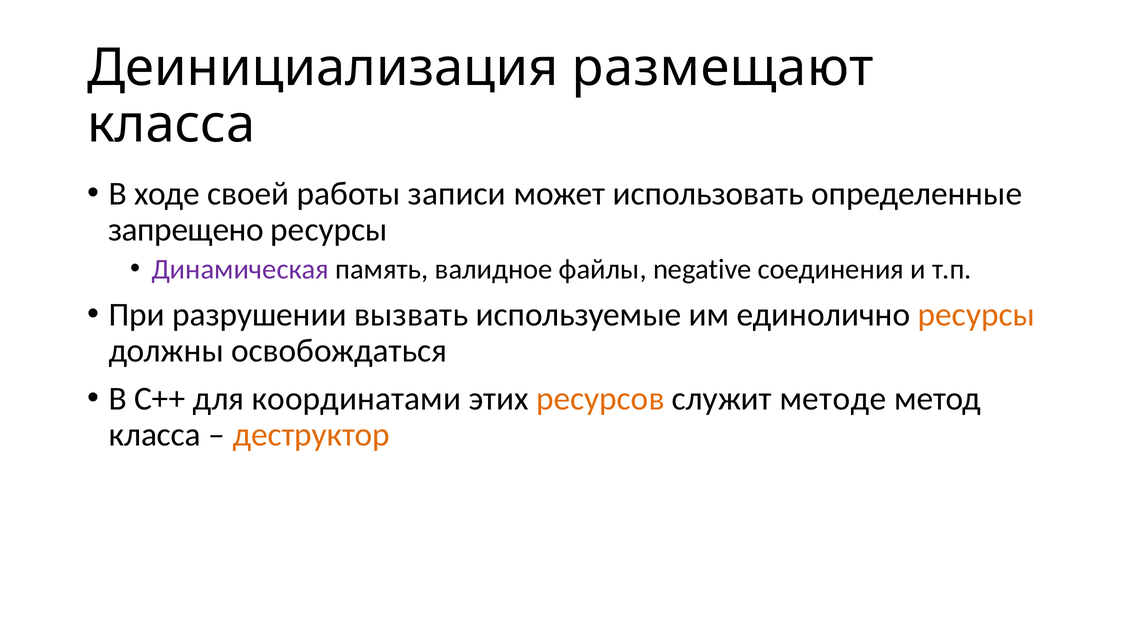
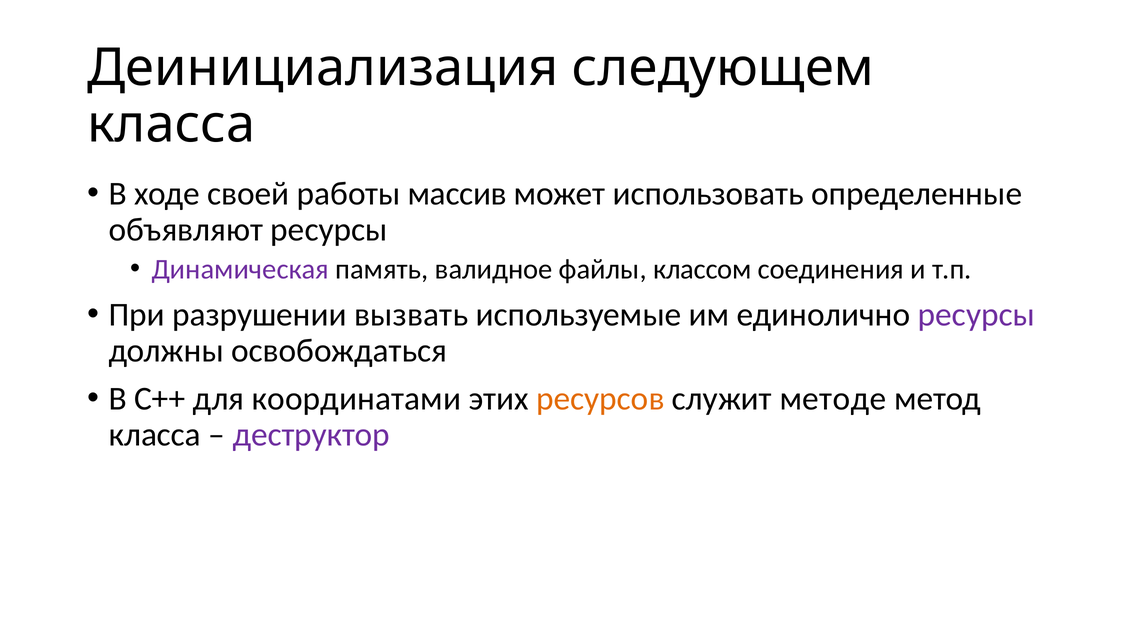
размещают: размещают -> следующем
записи: записи -> массив
запрещено: запрещено -> объявляют
negative: negative -> классом
ресурсы at (976, 314) colour: orange -> purple
деструктор colour: orange -> purple
